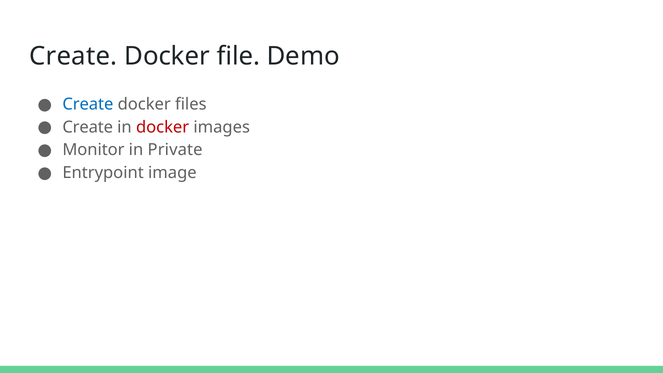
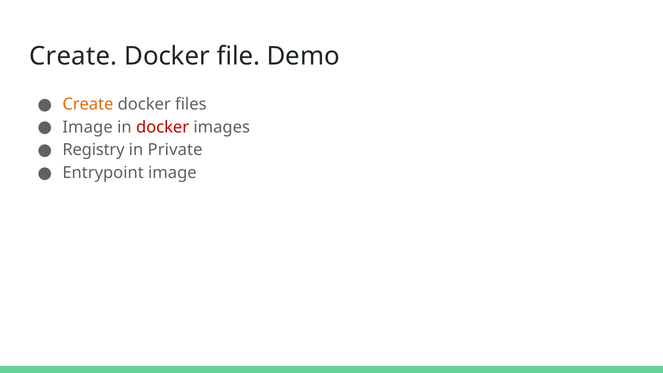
Create at (88, 104) colour: blue -> orange
Create at (88, 127): Create -> Image
Monitor: Monitor -> Registry
